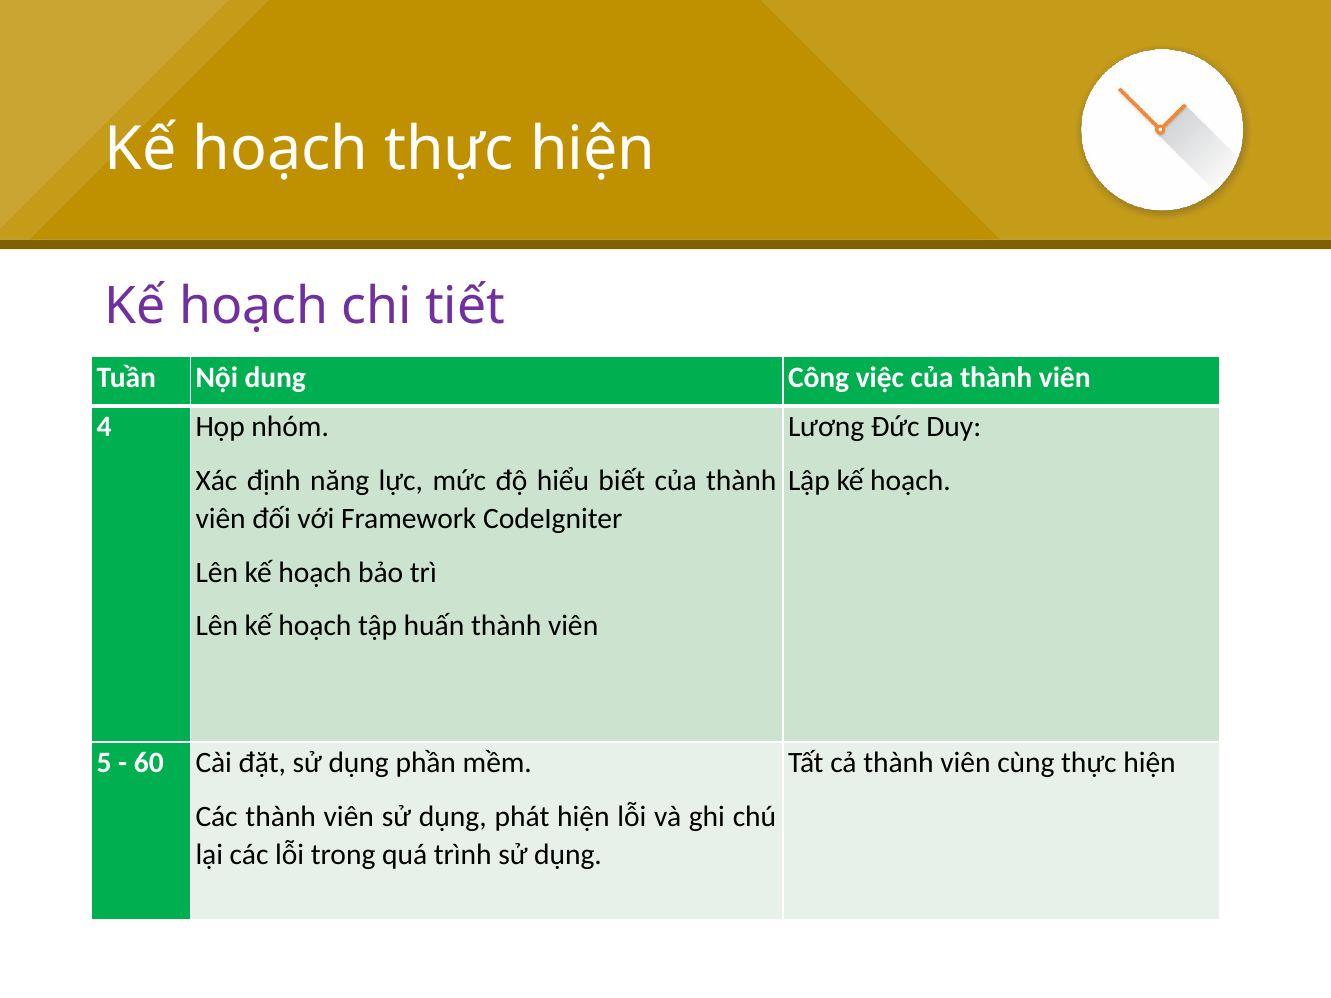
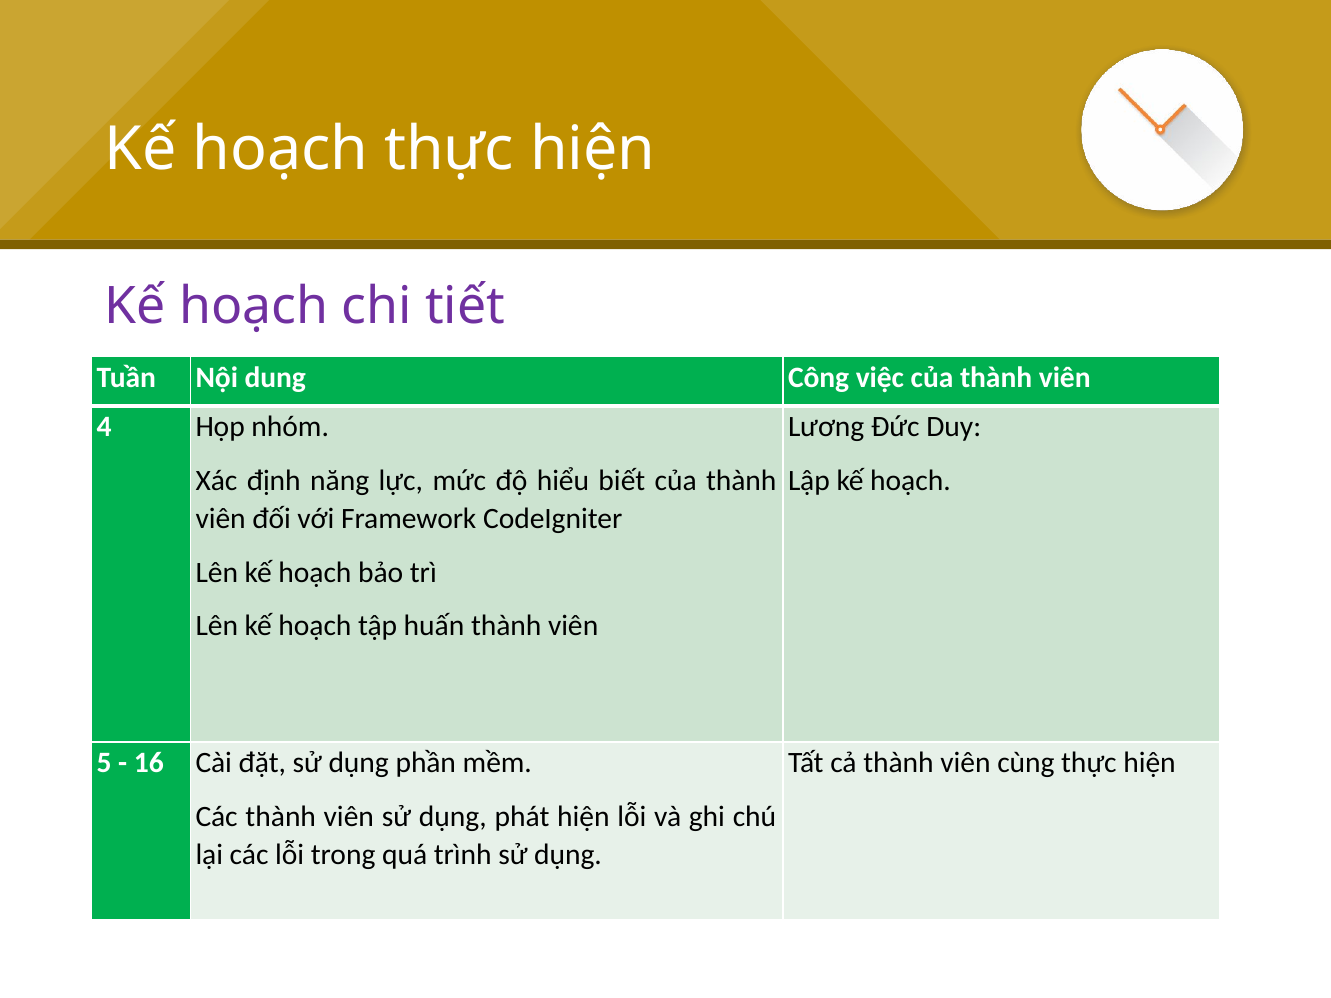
60: 60 -> 16
